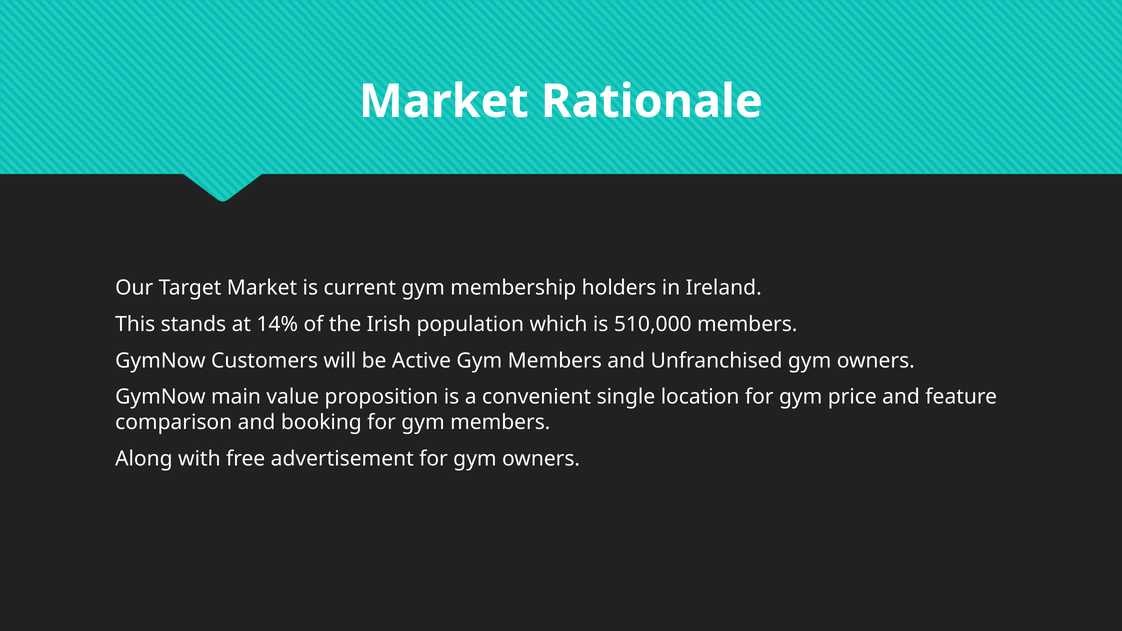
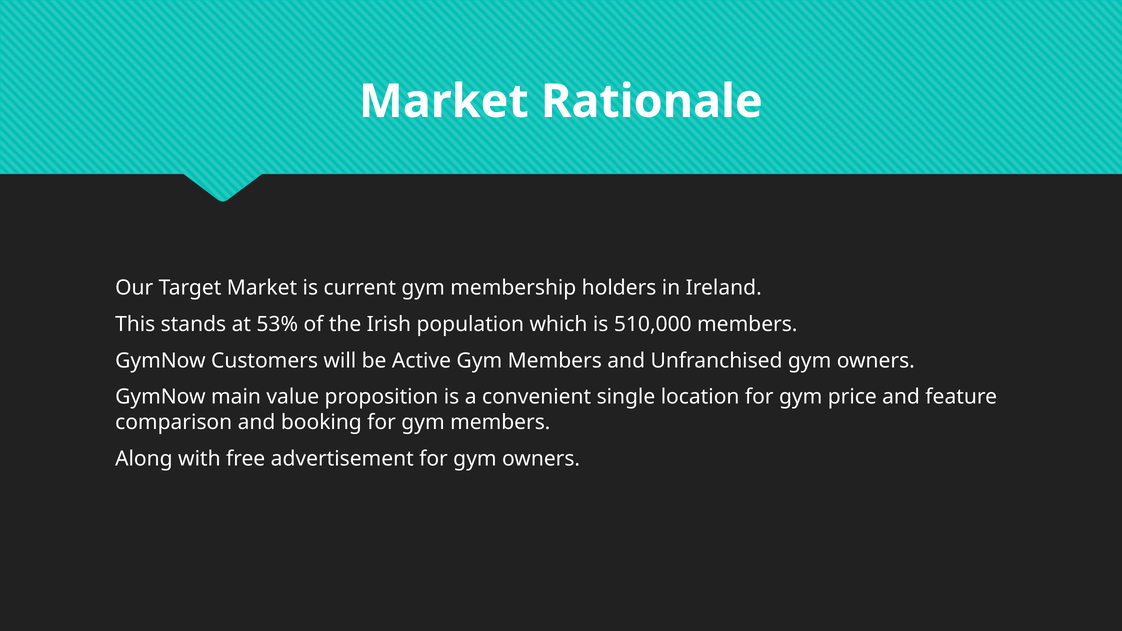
14%: 14% -> 53%
